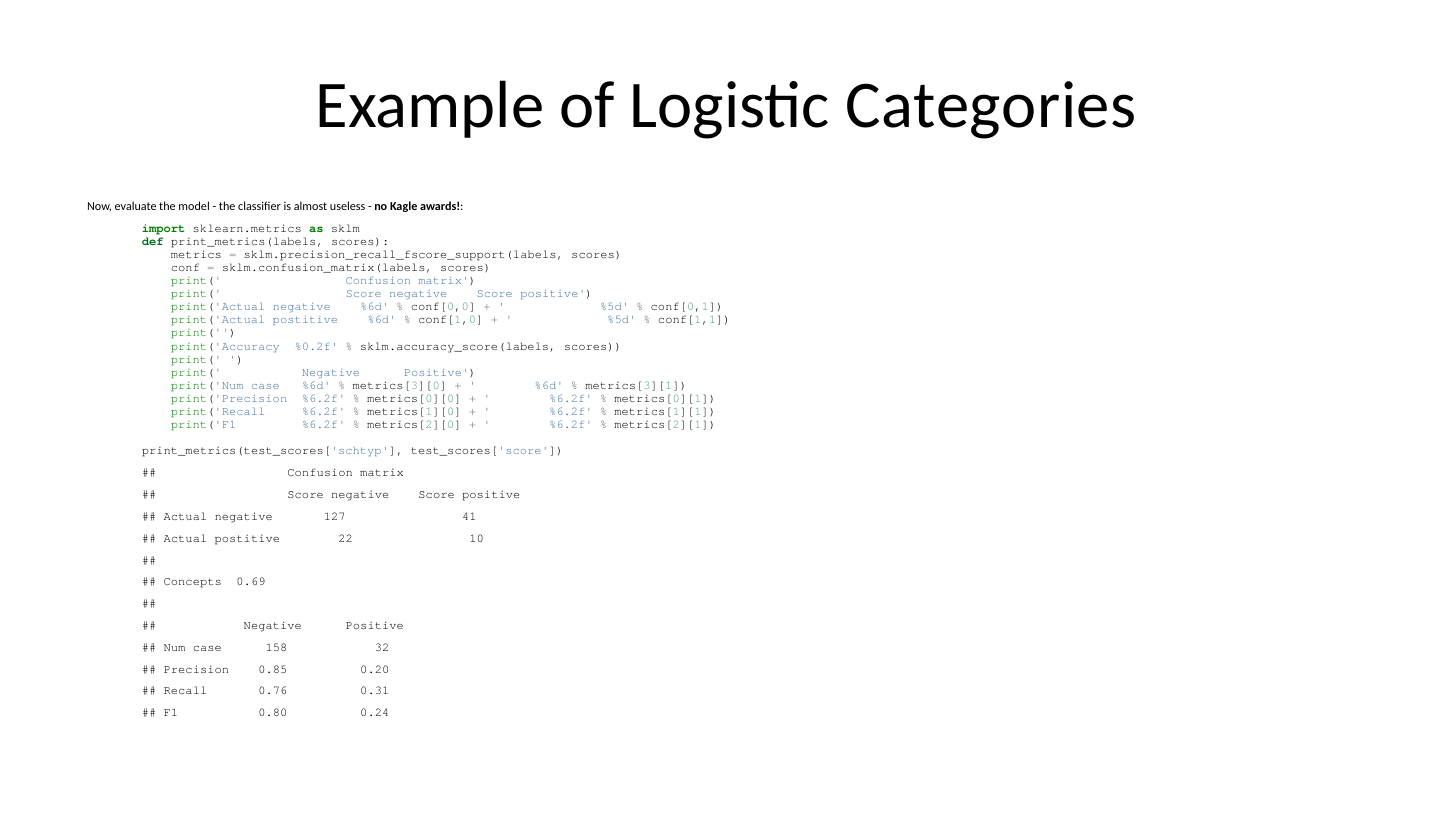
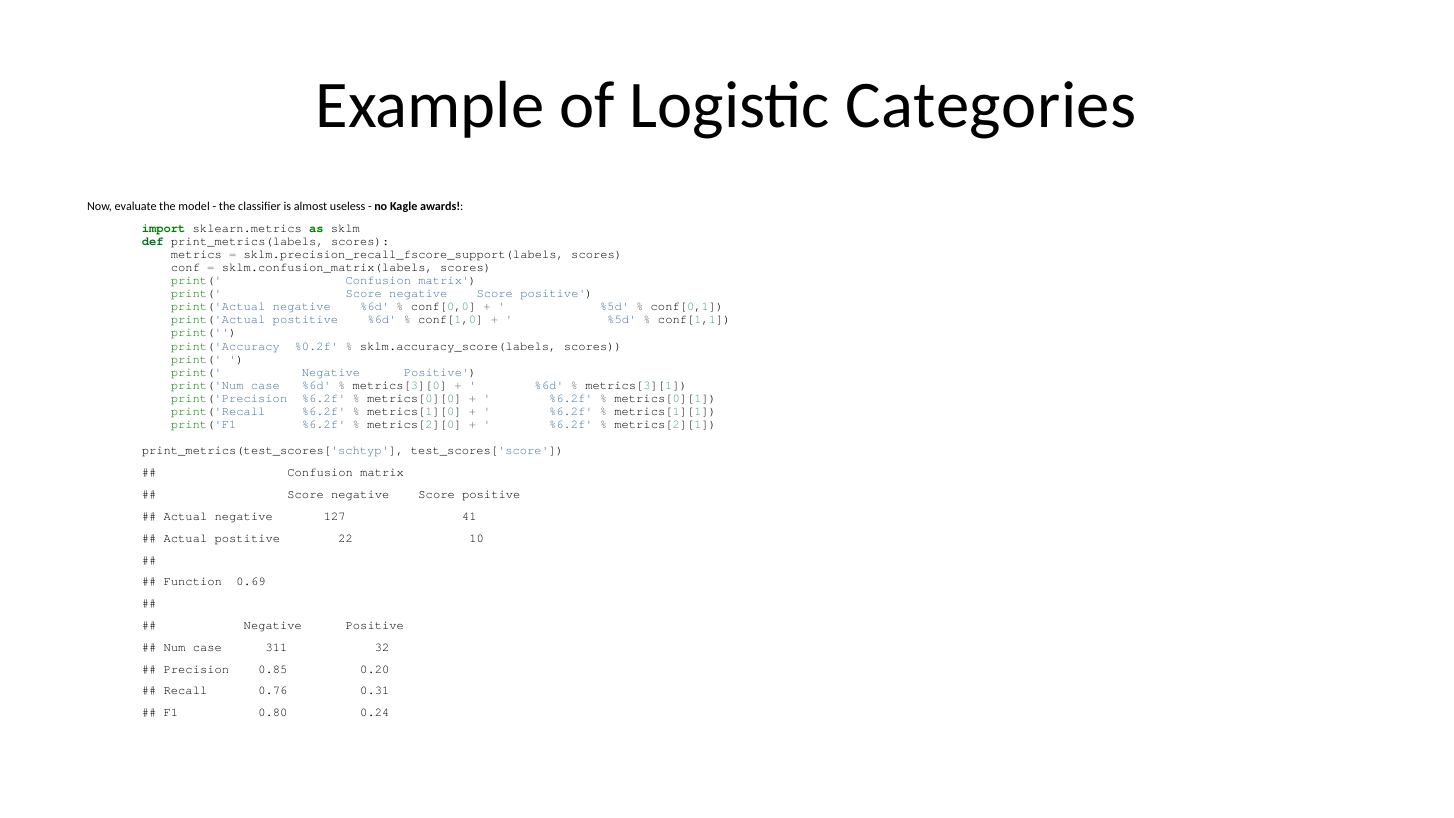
Concepts: Concepts -> Function
158: 158 -> 311
